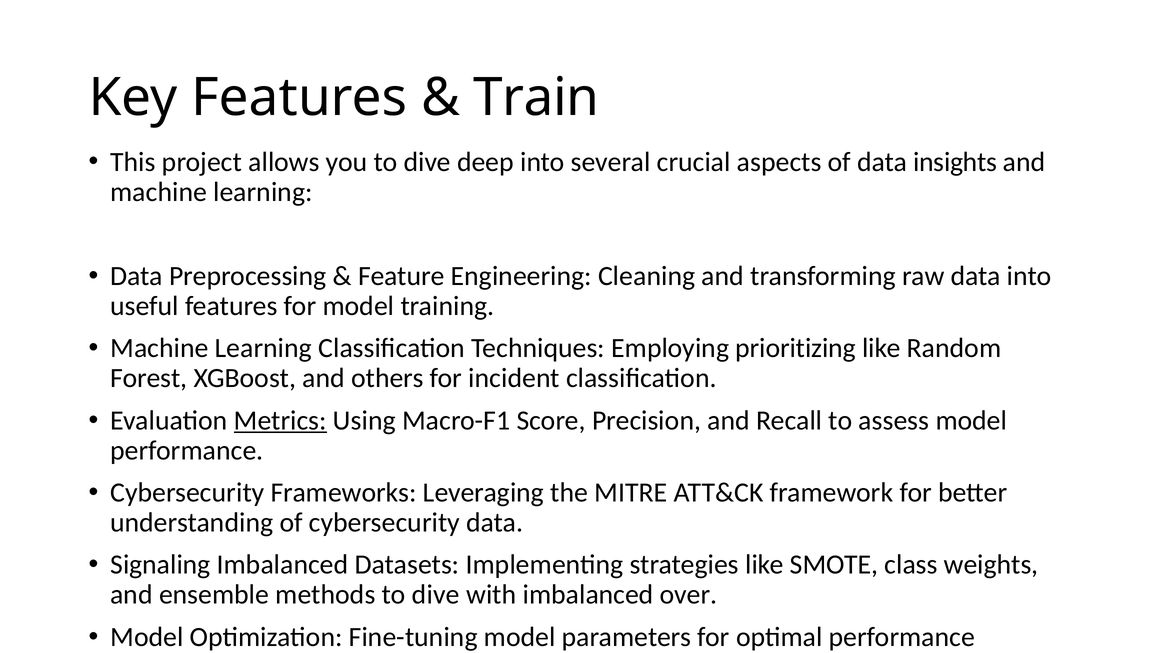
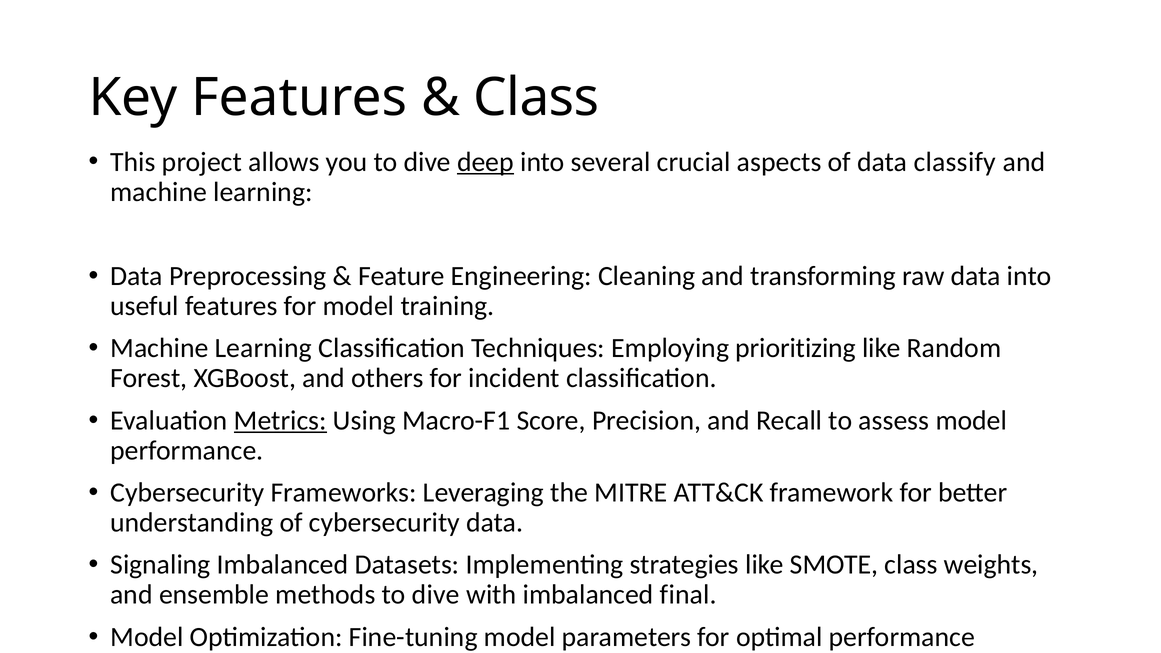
Train at (536, 98): Train -> Class
deep underline: none -> present
insights: insights -> classify
over: over -> final
